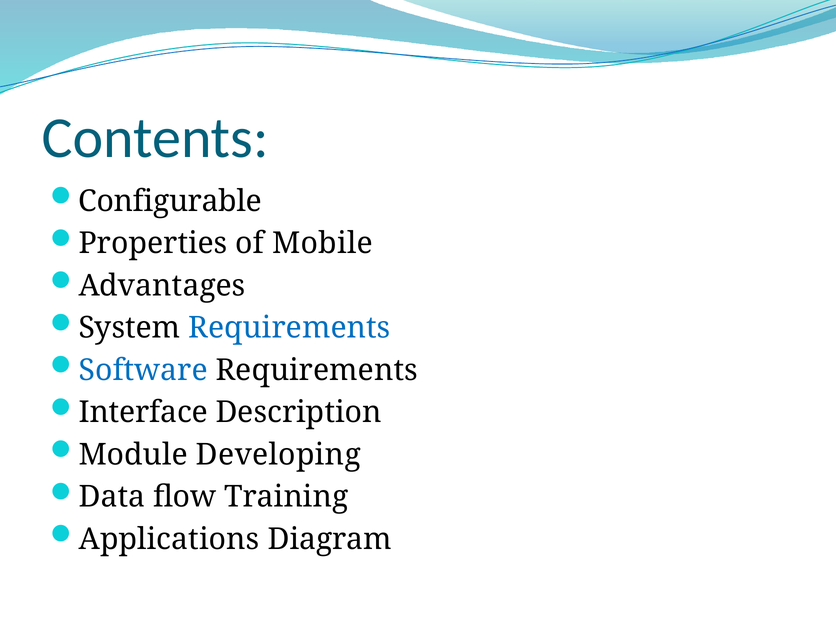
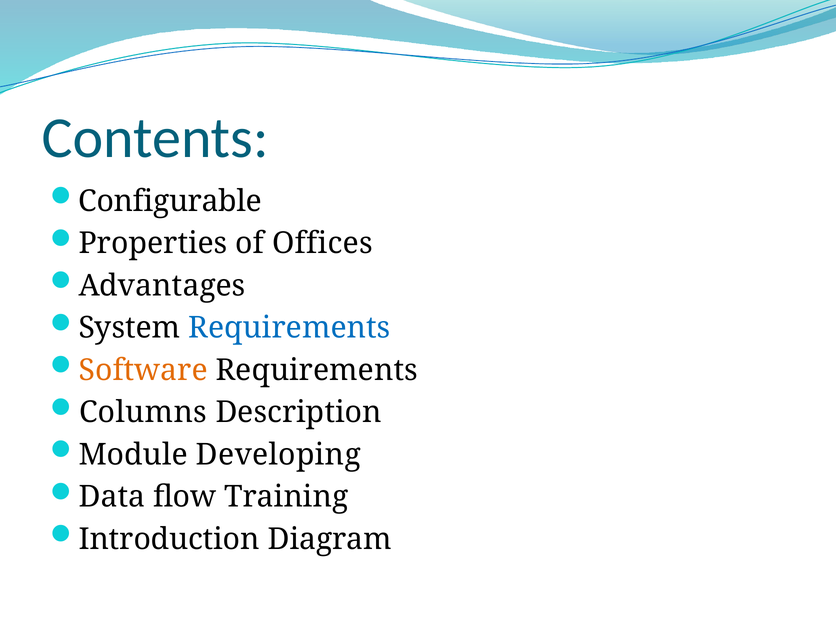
Mobile: Mobile -> Offices
Software colour: blue -> orange
Interface: Interface -> Columns
Applications: Applications -> Introduction
